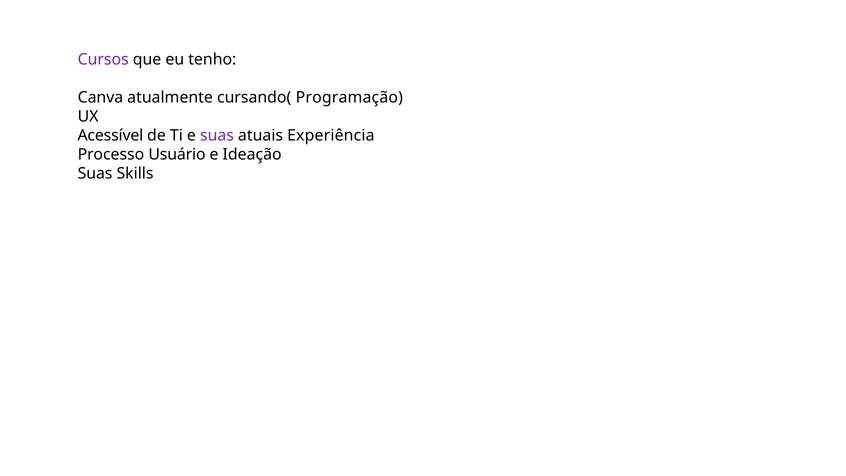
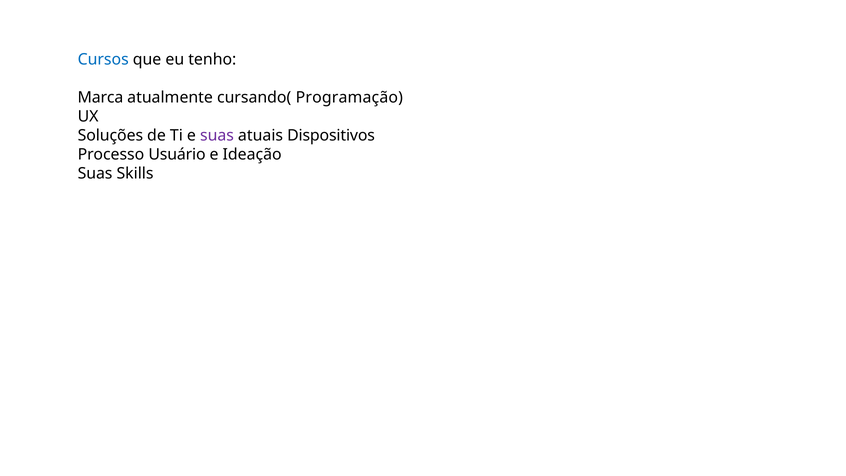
Cursos colour: purple -> blue
Canva: Canva -> Marca
Acessível: Acessível -> Soluções
Experiência: Experiência -> Dispositivos
